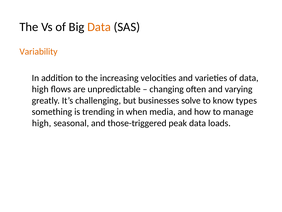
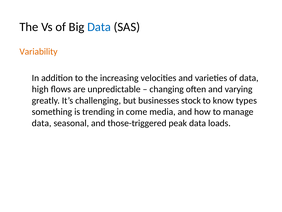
Data at (99, 27) colour: orange -> blue
solve: solve -> stock
when: when -> come
high at (42, 123): high -> data
